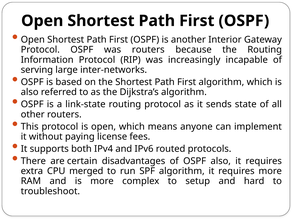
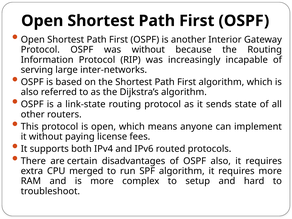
was routers: routers -> without
